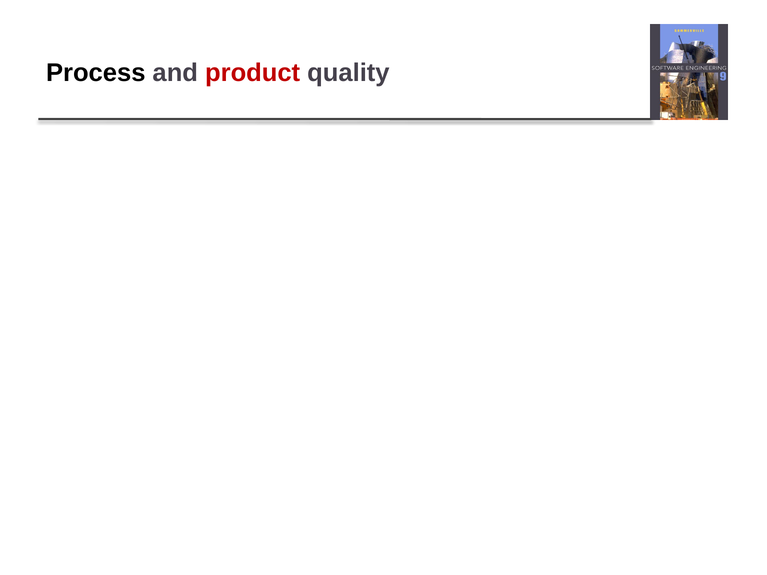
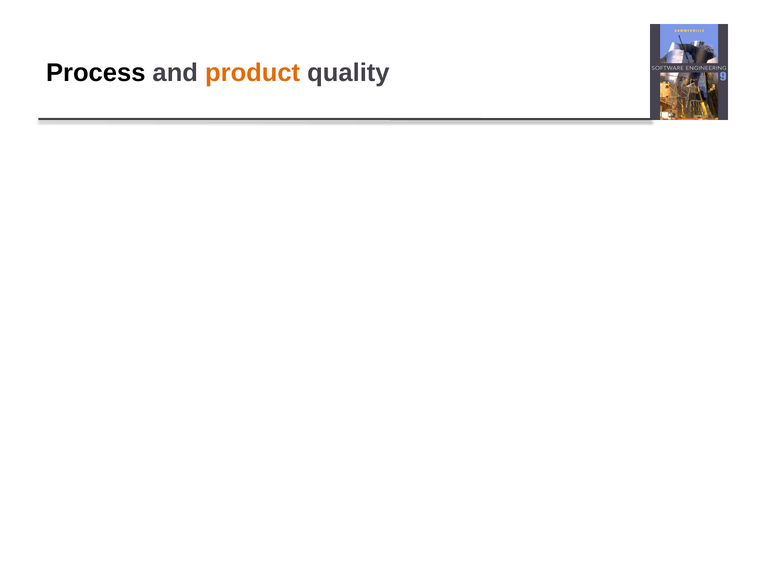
product at (253, 73) colour: red -> orange
